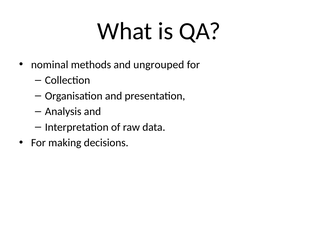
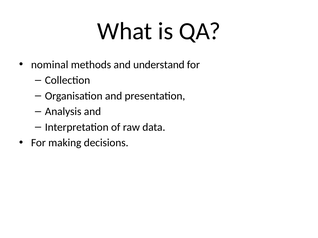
ungrouped: ungrouped -> understand
